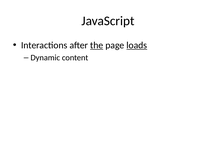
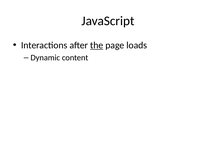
loads underline: present -> none
